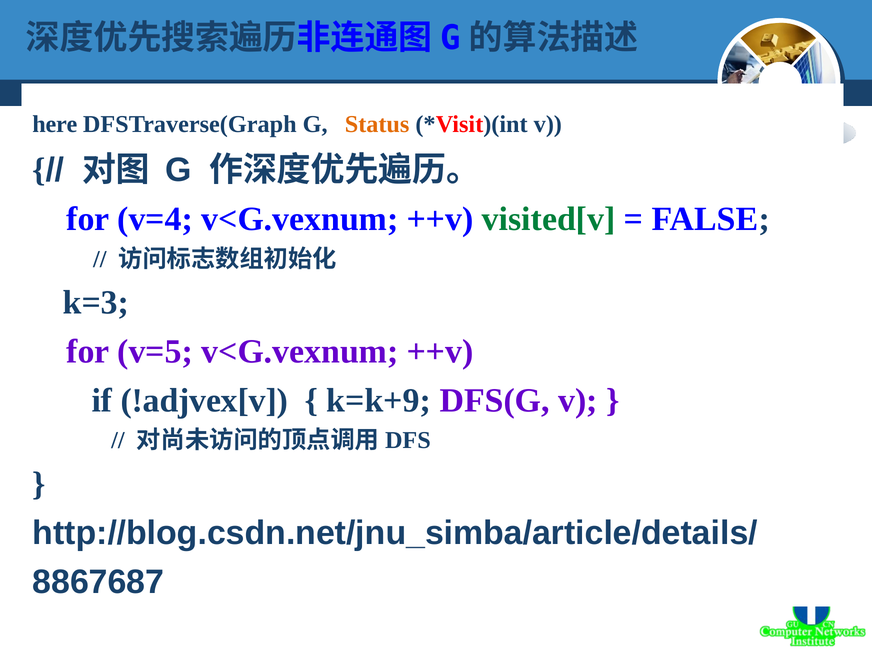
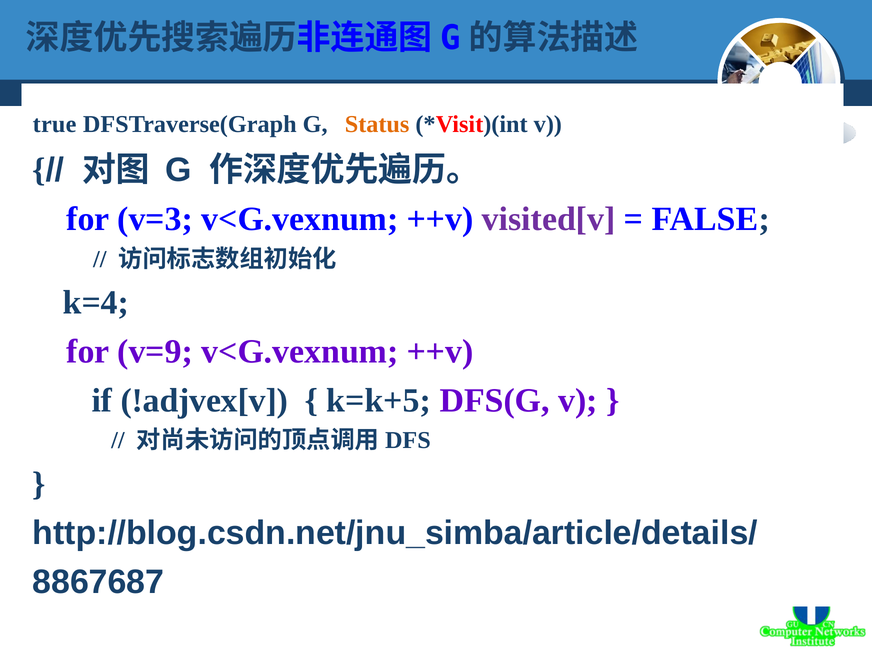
here: here -> true
v=4: v=4 -> v=3
visited[v colour: green -> purple
k=3: k=3 -> k=4
v=5: v=5 -> v=9
k=k+9: k=k+9 -> k=k+5
